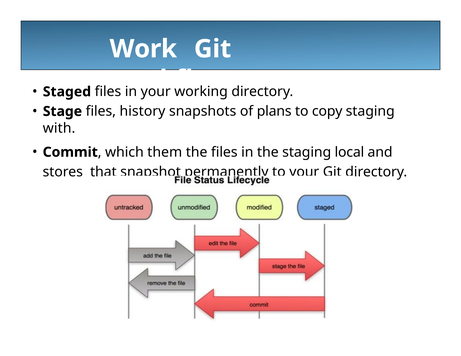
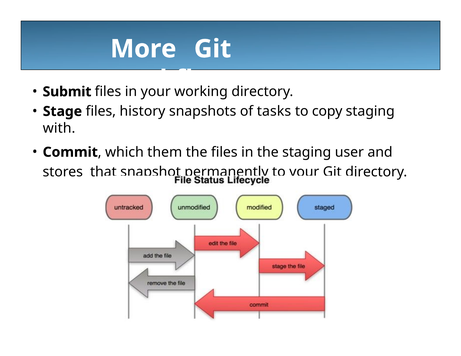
Work: Work -> More
Staged: Staged -> Submit
plans: plans -> tasks
local: local -> user
